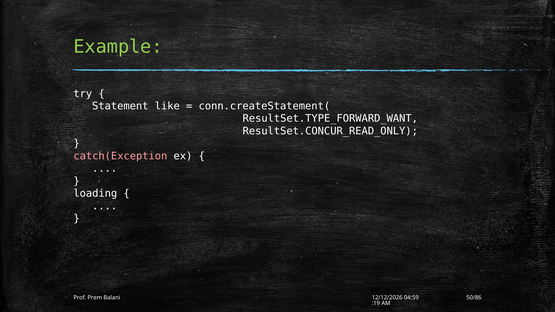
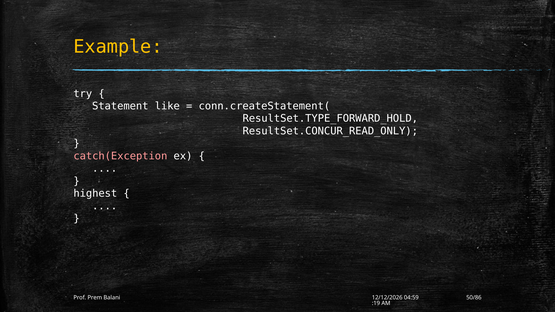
Example colour: light green -> yellow
ResultSet.TYPE_FORWARD_WANT: ResultSet.TYPE_FORWARD_WANT -> ResultSet.TYPE_FORWARD_HOLD
loading: loading -> highest
